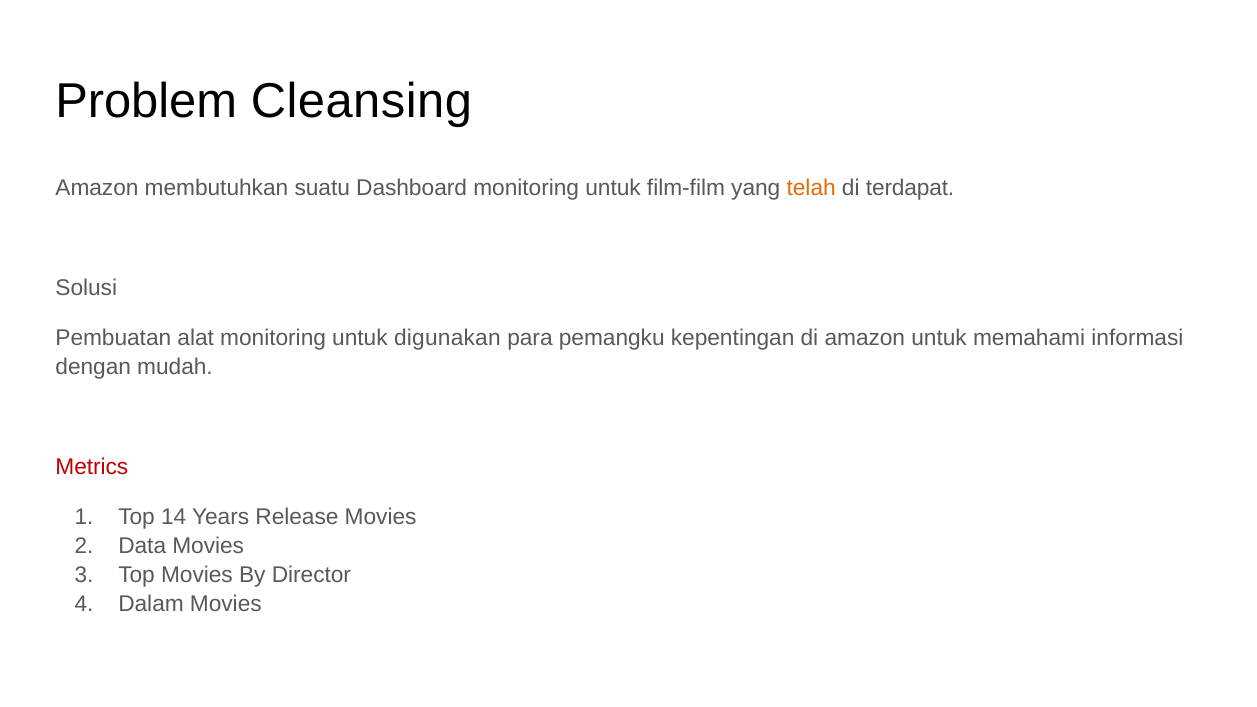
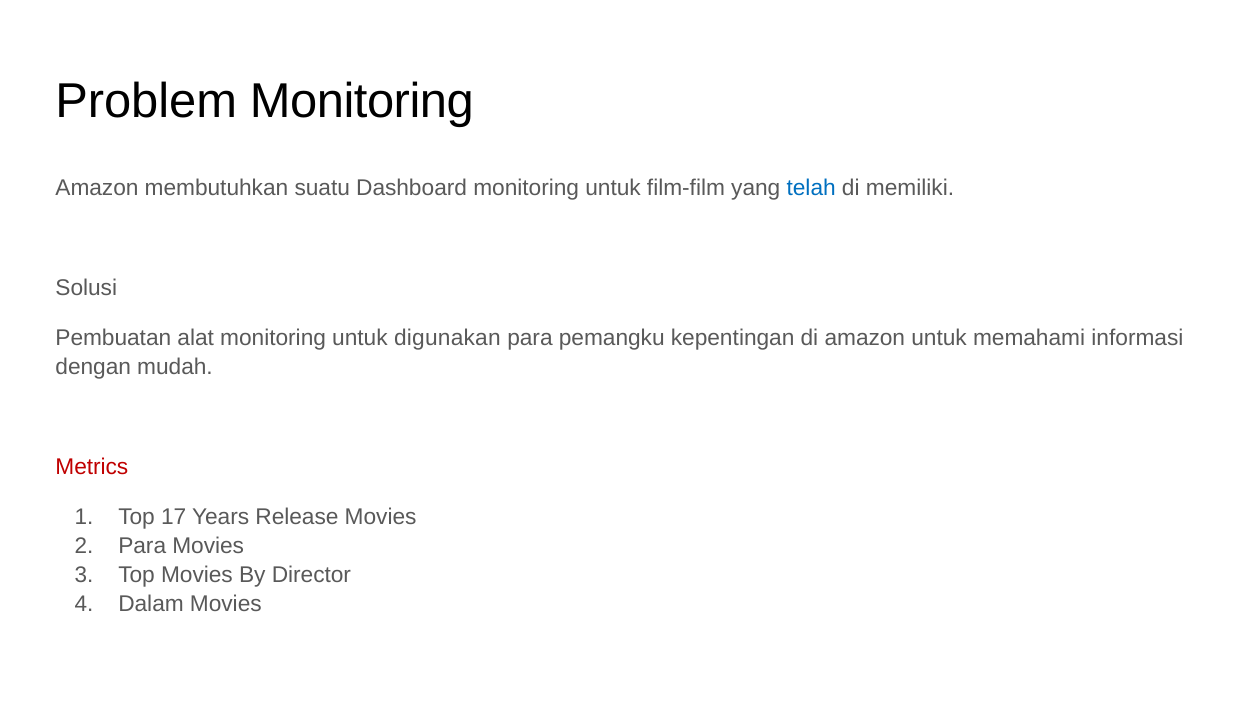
Problem Cleansing: Cleansing -> Monitoring
telah colour: orange -> blue
terdapat: terdapat -> memiliki
14: 14 -> 17
Data at (142, 546): Data -> Para
